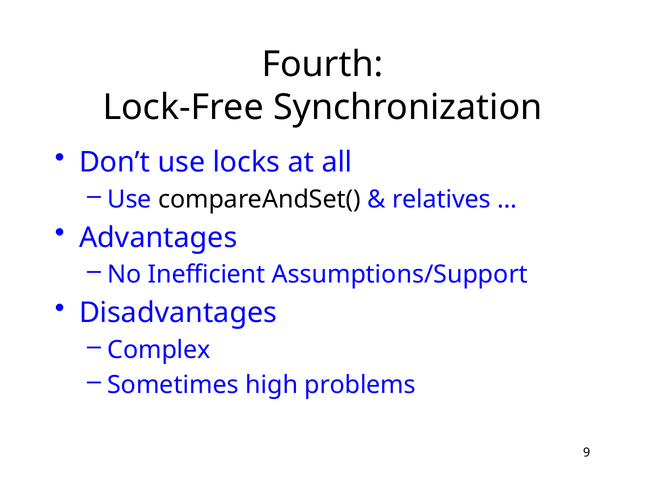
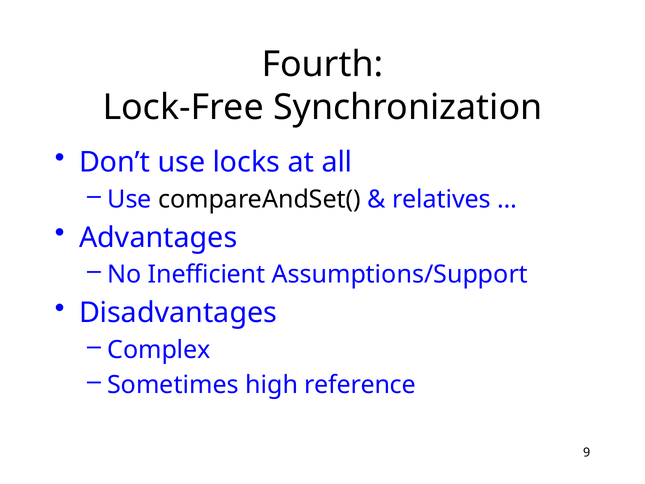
problems: problems -> reference
